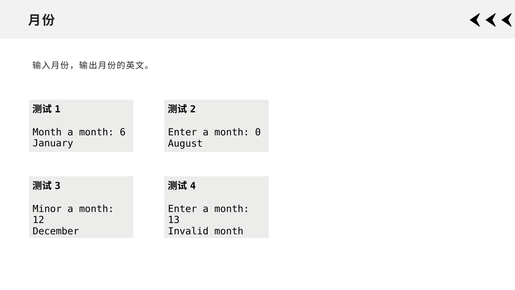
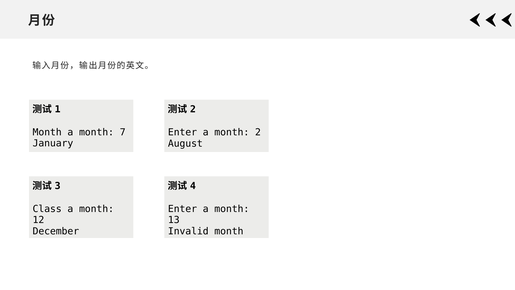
6: 6 -> 7
month 0: 0 -> 2
Minor: Minor -> Class
